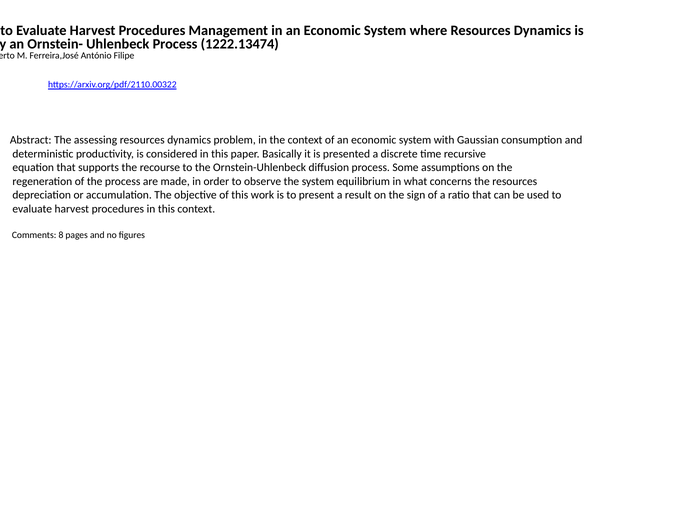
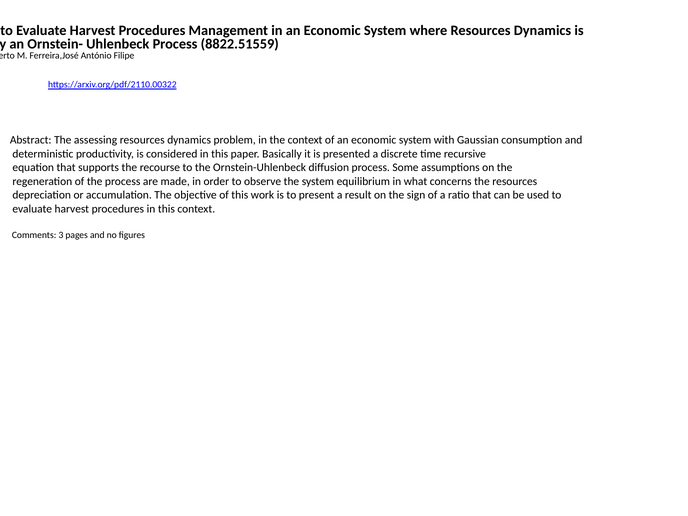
1222.13474: 1222.13474 -> 8822.51559
8: 8 -> 3
